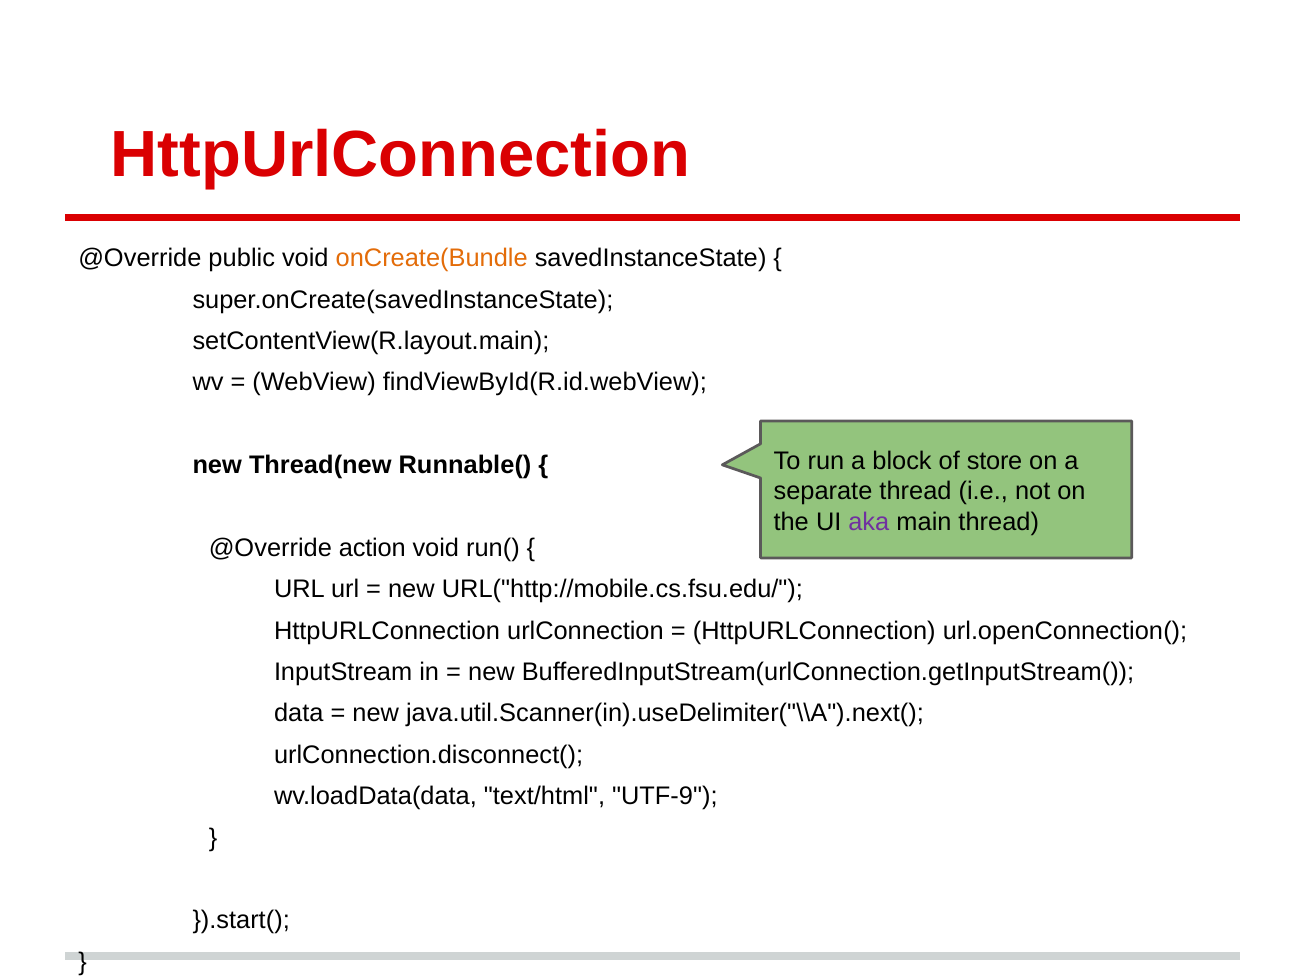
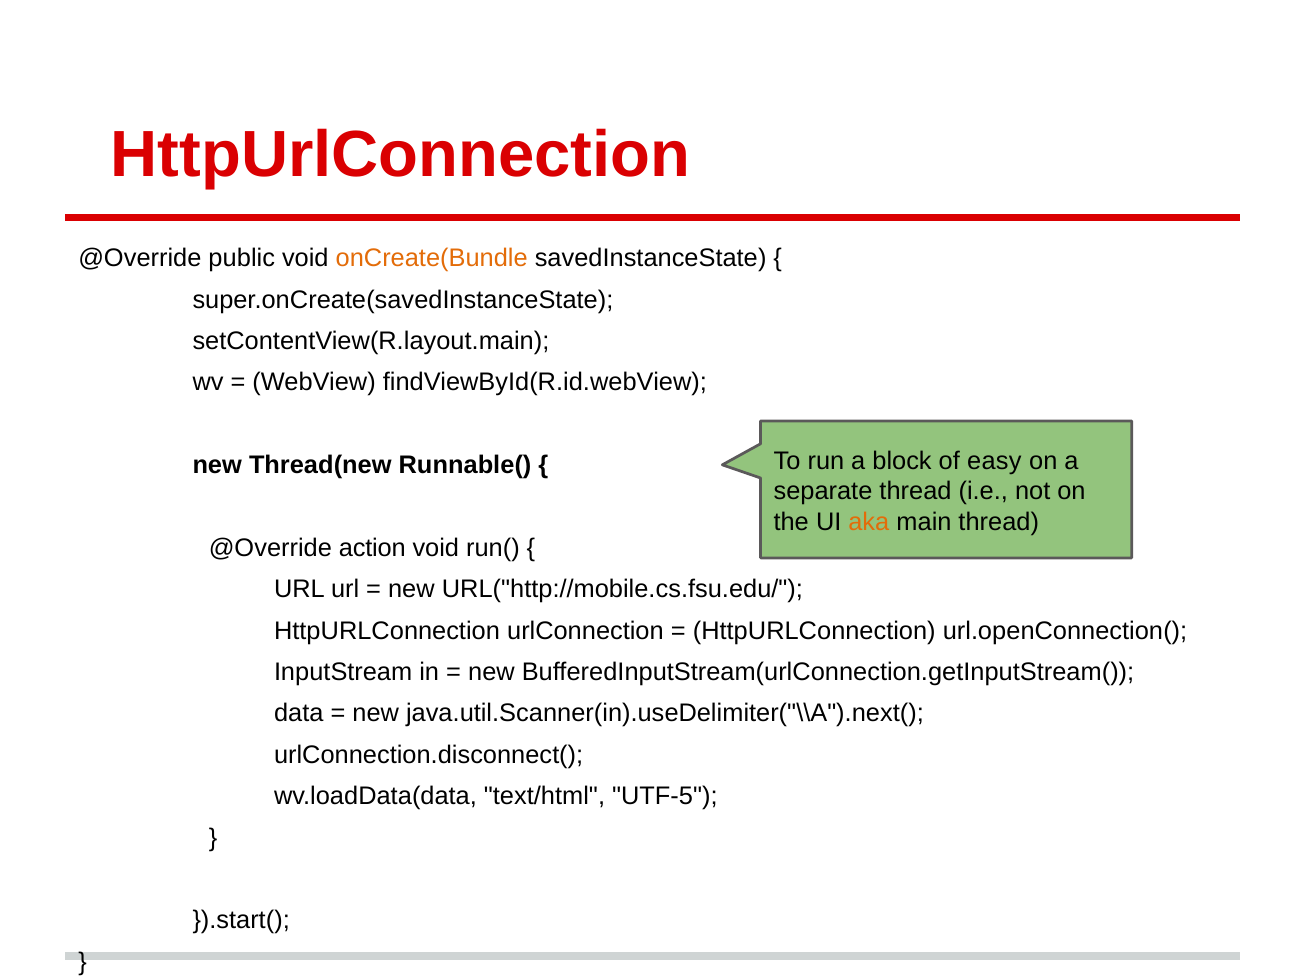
store: store -> easy
aka colour: purple -> orange
UTF-9: UTF-9 -> UTF-5
